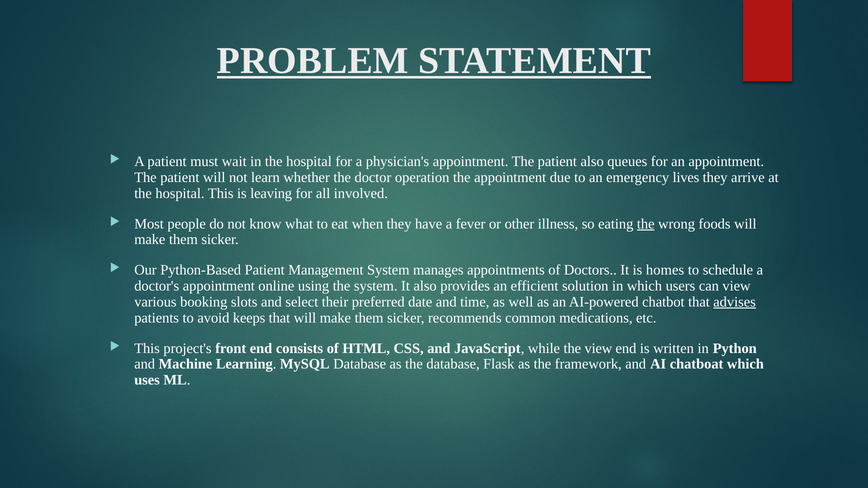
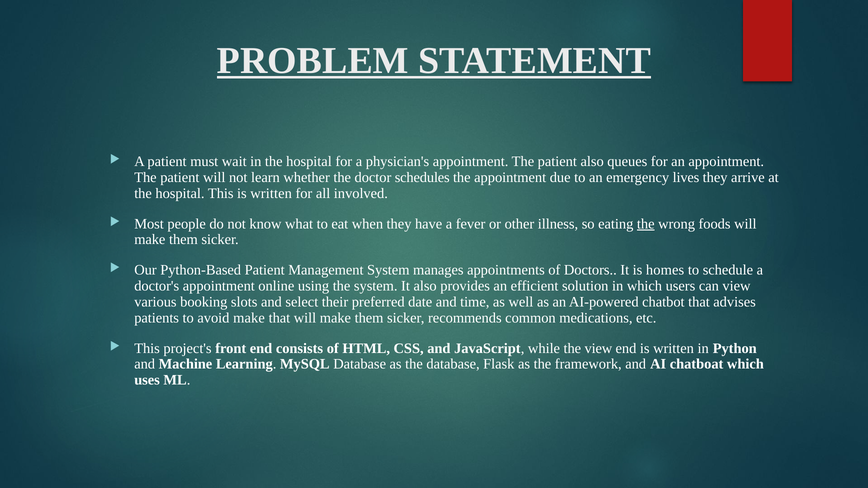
operation: operation -> schedules
This is leaving: leaving -> written
advises underline: present -> none
avoid keeps: keeps -> make
